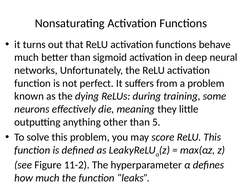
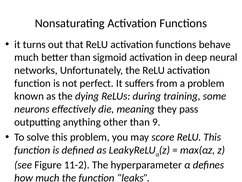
little: little -> pass
5: 5 -> 9
